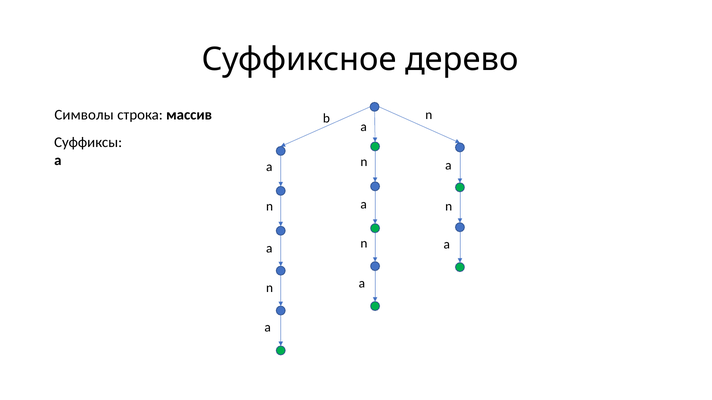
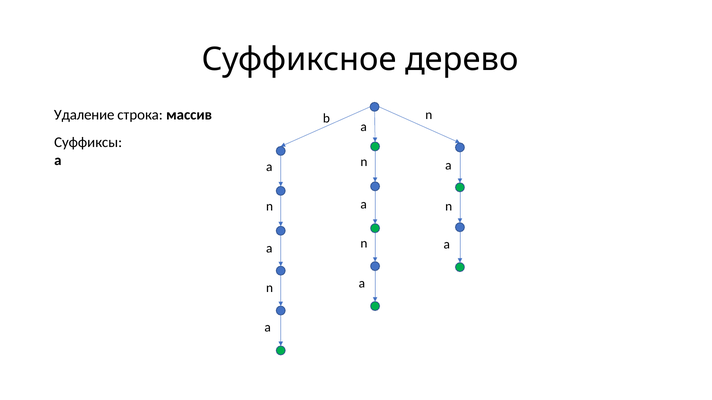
Символы: Символы -> Удаление
